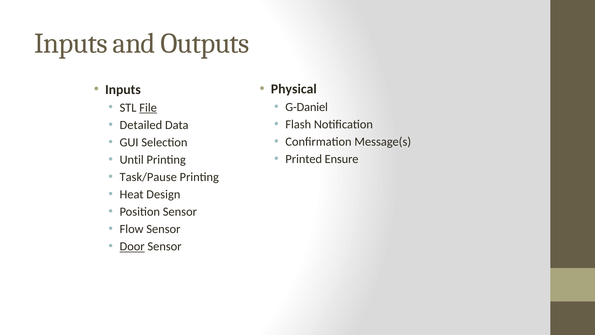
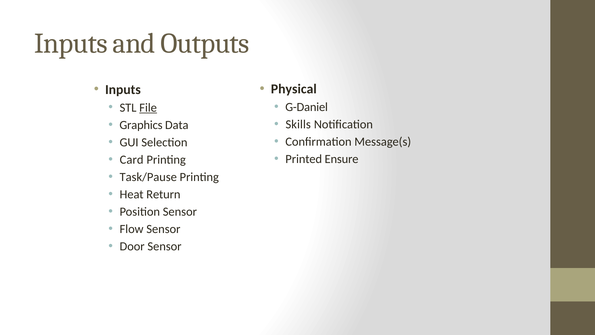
Flash: Flash -> Skills
Detailed: Detailed -> Graphics
Until: Until -> Card
Design: Design -> Return
Door underline: present -> none
